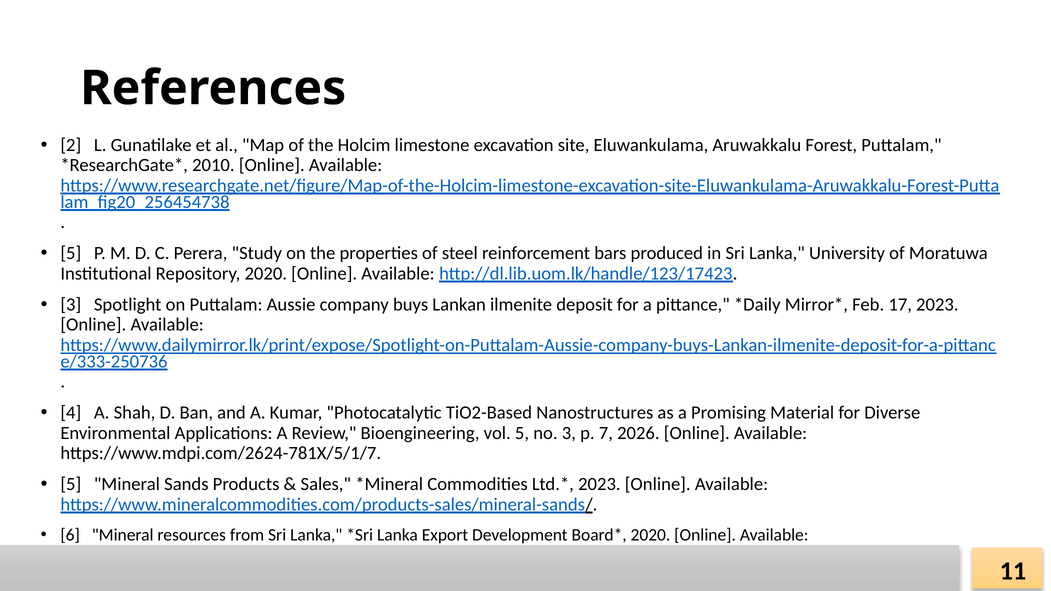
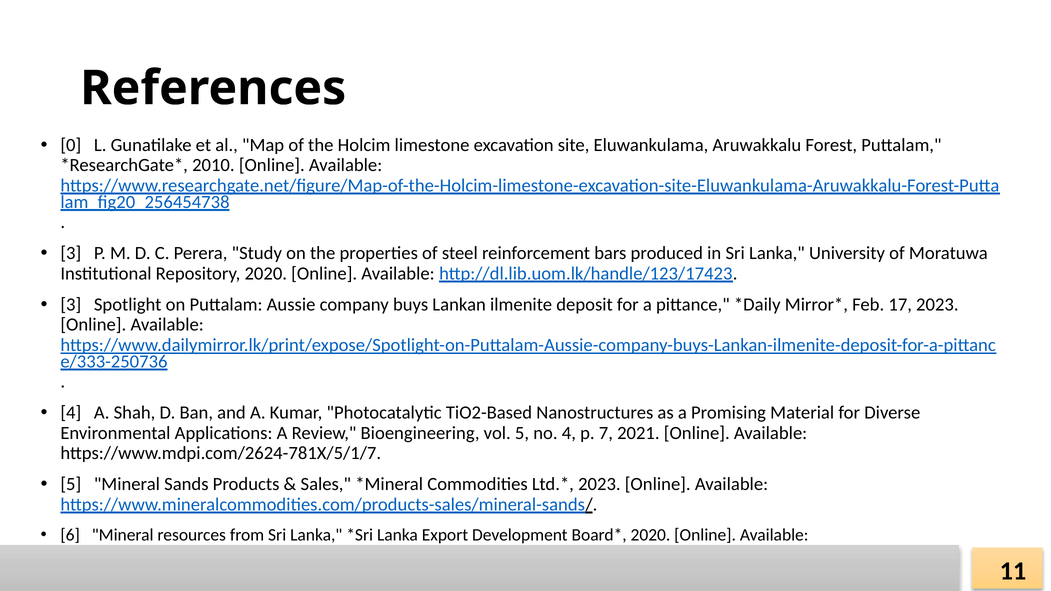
2: 2 -> 0
5 at (71, 253): 5 -> 3
no 3: 3 -> 4
2026: 2026 -> 2021
